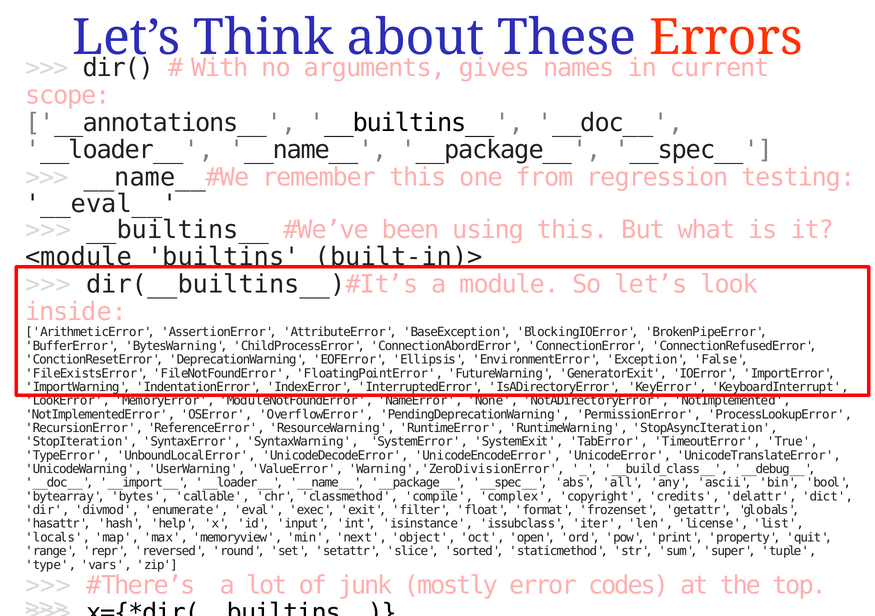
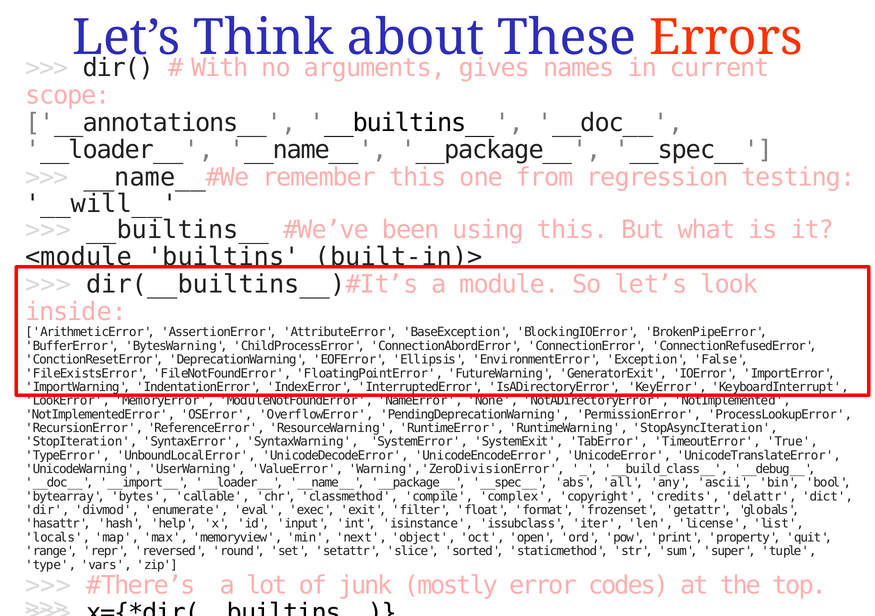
__eval__: __eval__ -> __will__
